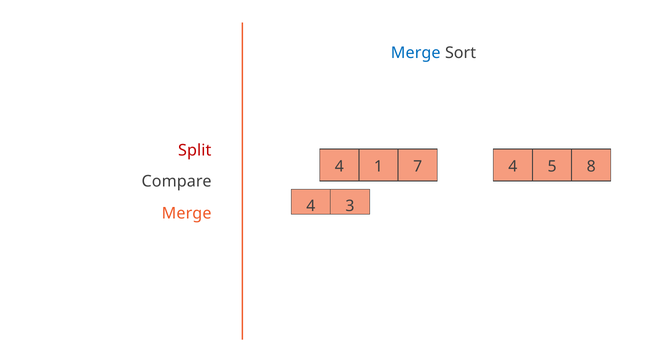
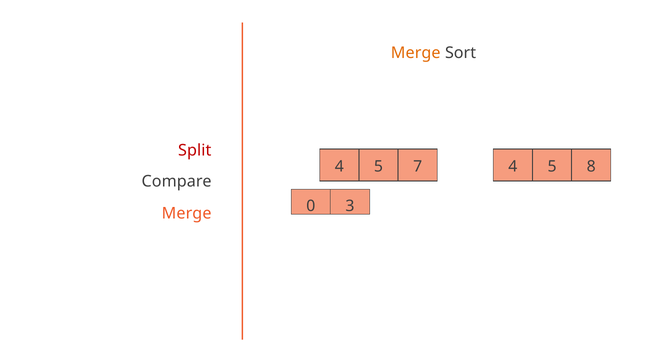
Merge at (416, 53) colour: blue -> orange
1 at (378, 166): 1 -> 5
Merge 4: 4 -> 0
